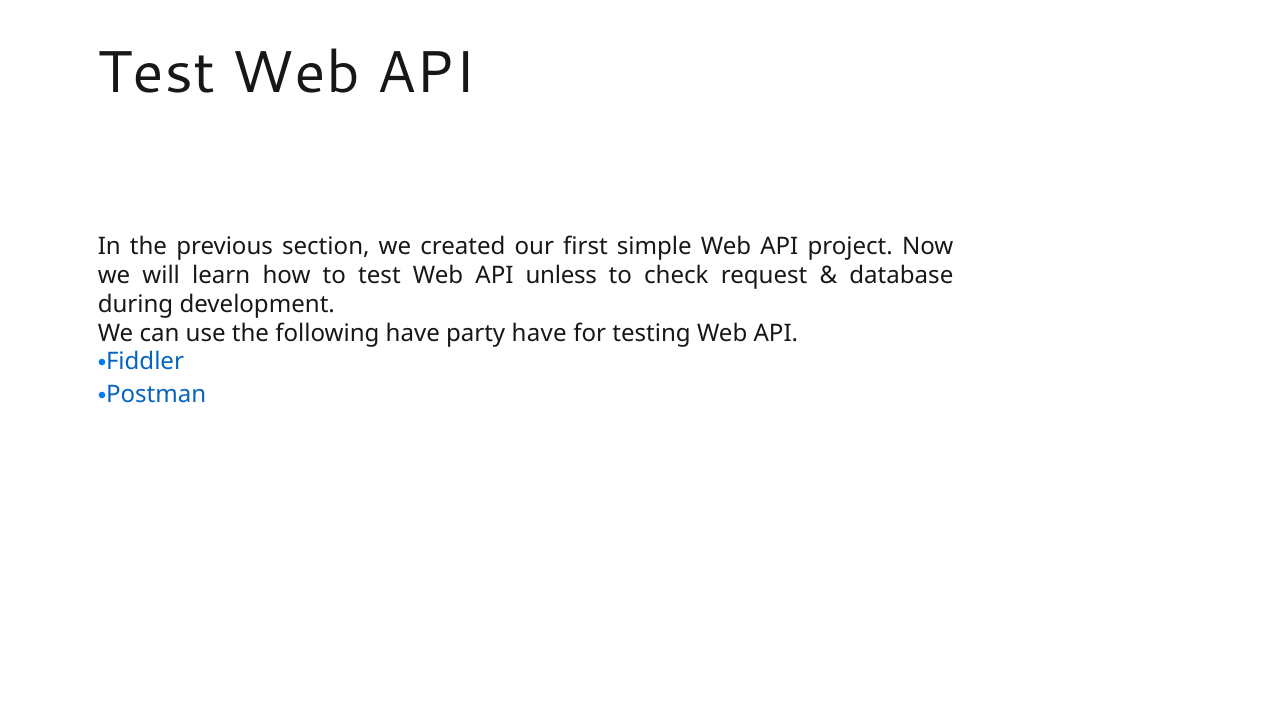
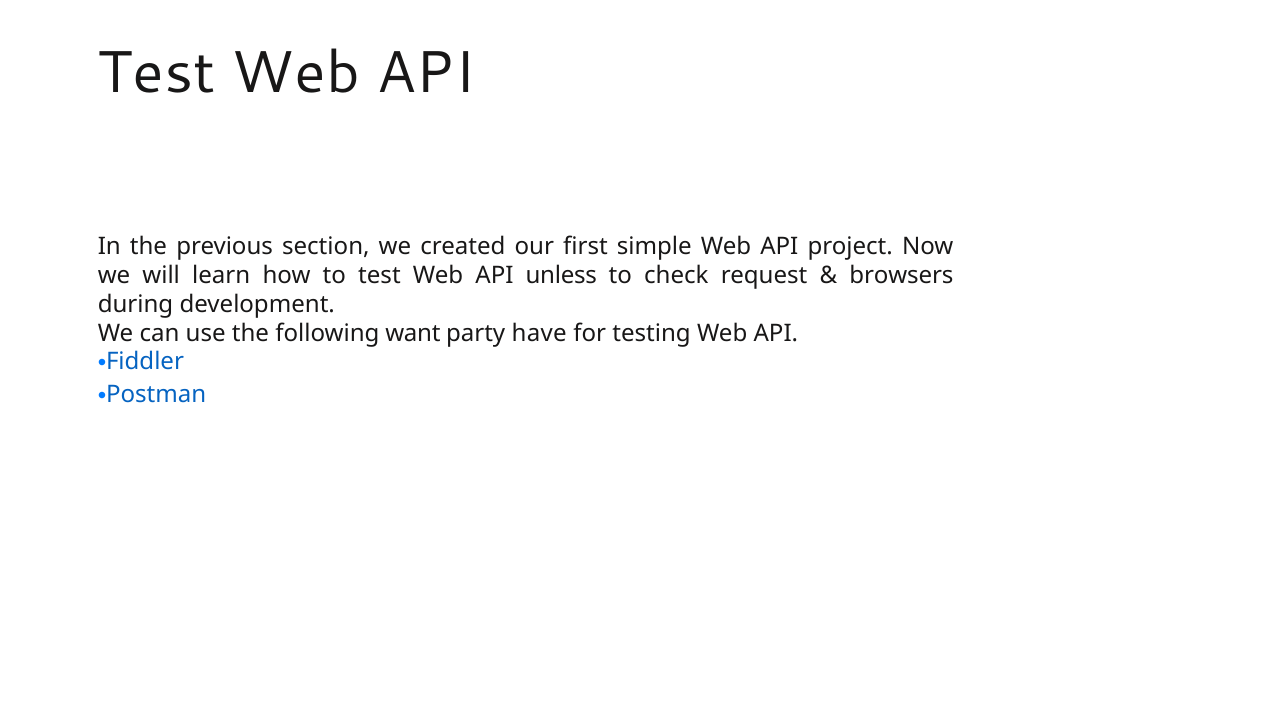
database: database -> browsers
following have: have -> want
